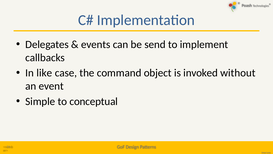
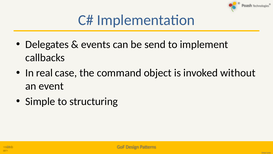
like: like -> real
conceptual: conceptual -> structuring
